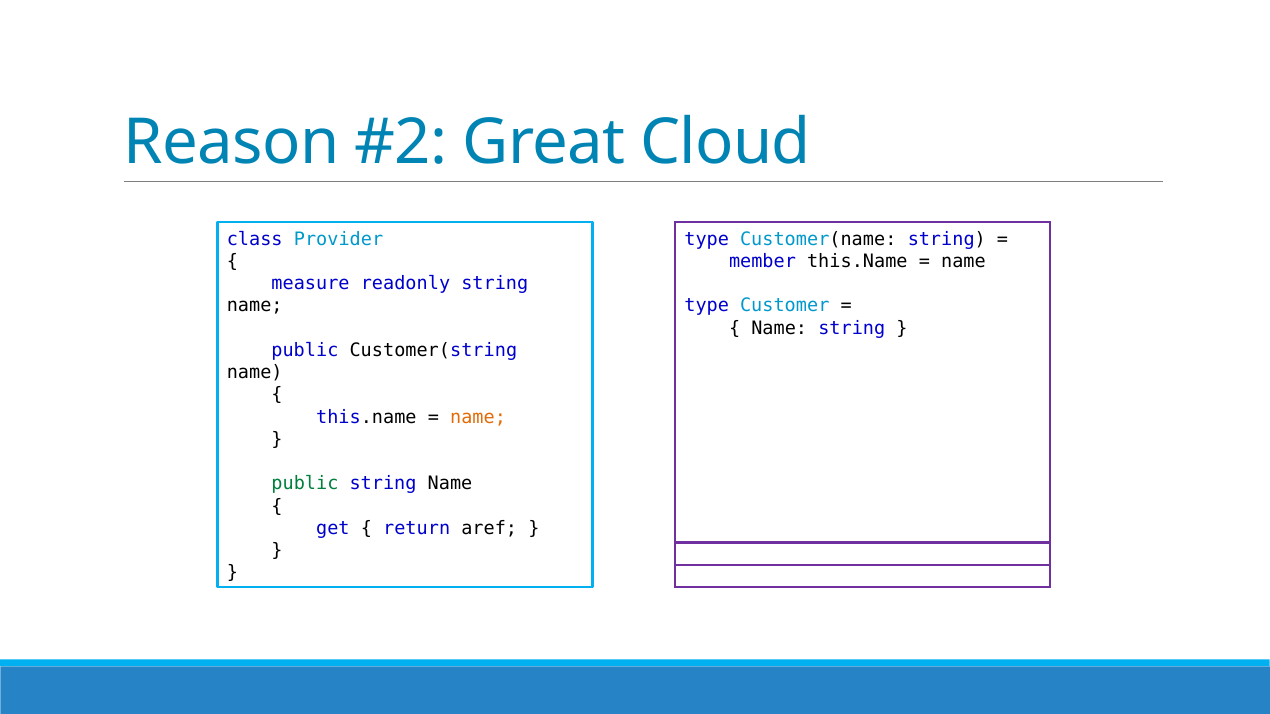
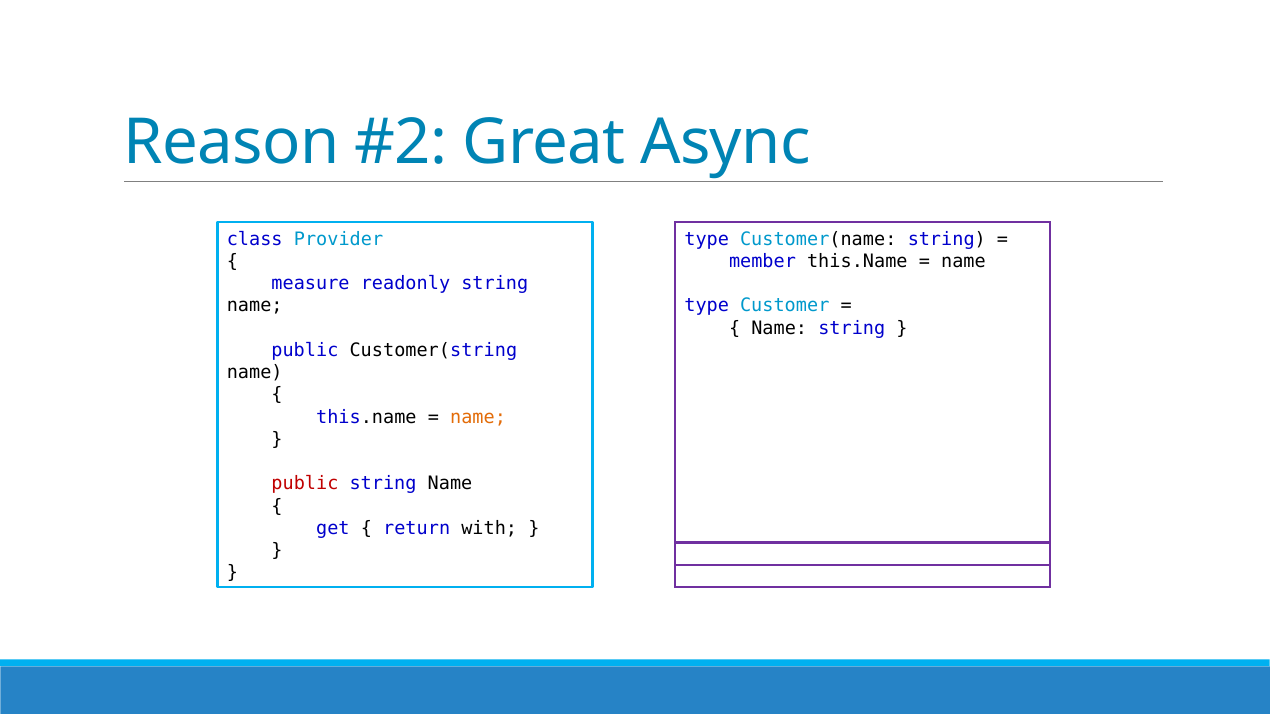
Cloud: Cloud -> Async
public at (305, 484) colour: green -> red
aref: aref -> with
